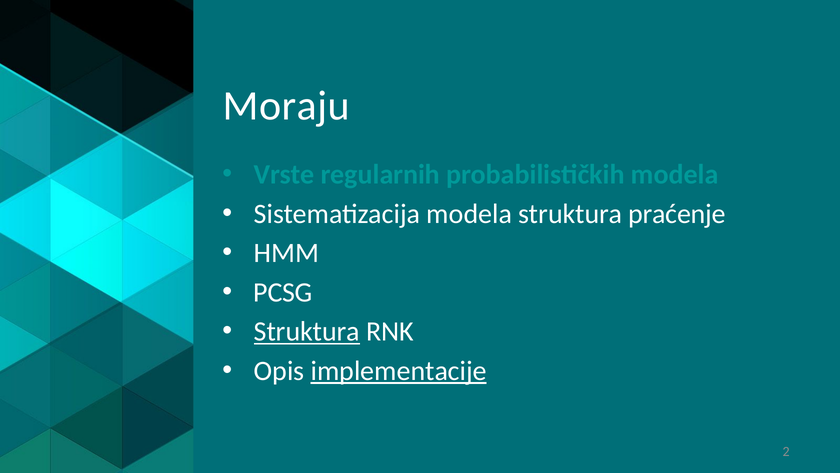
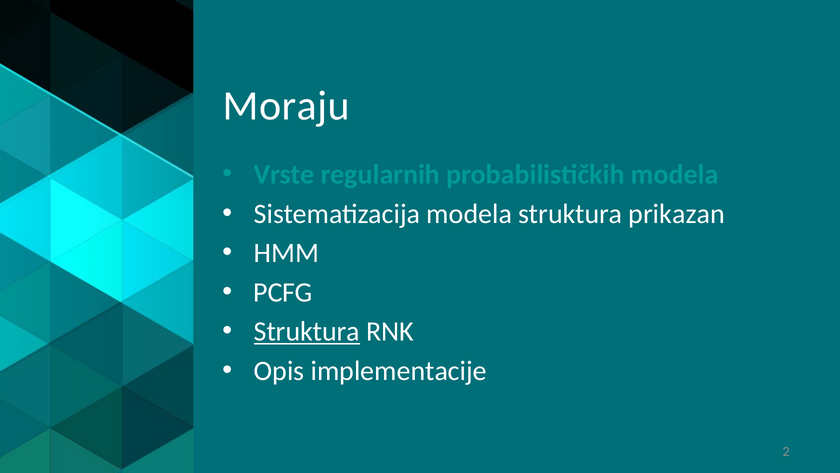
praćenje: praćenje -> prikazan
PCSG: PCSG -> PCFG
implementacije underline: present -> none
